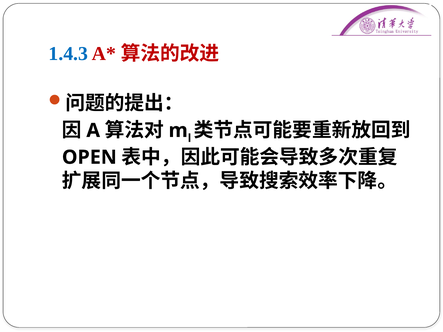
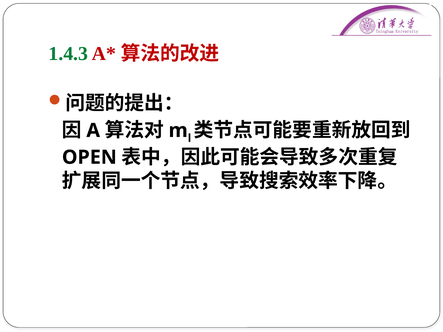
1.4.3 colour: blue -> green
